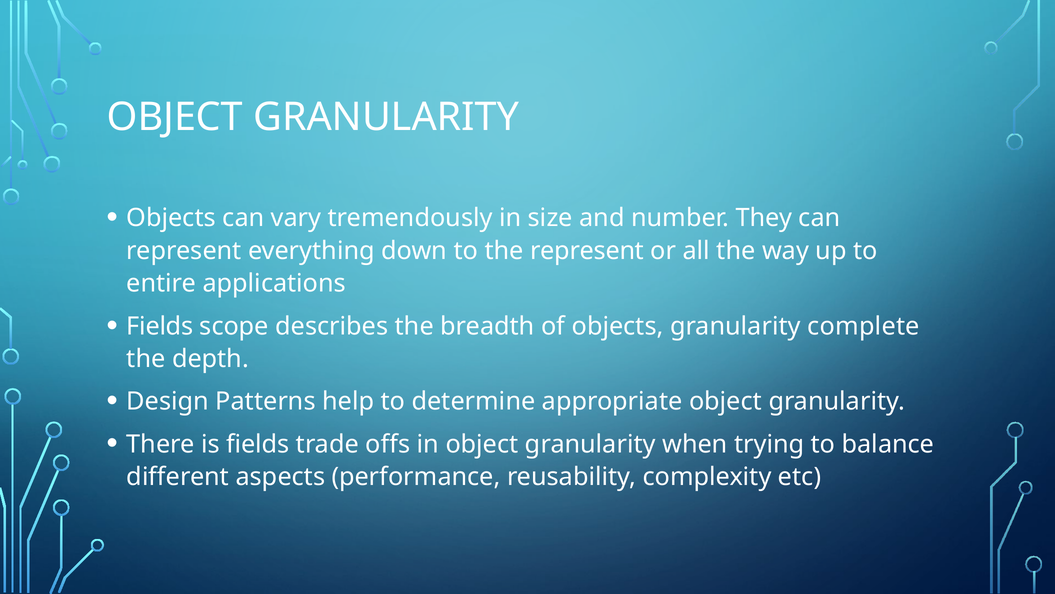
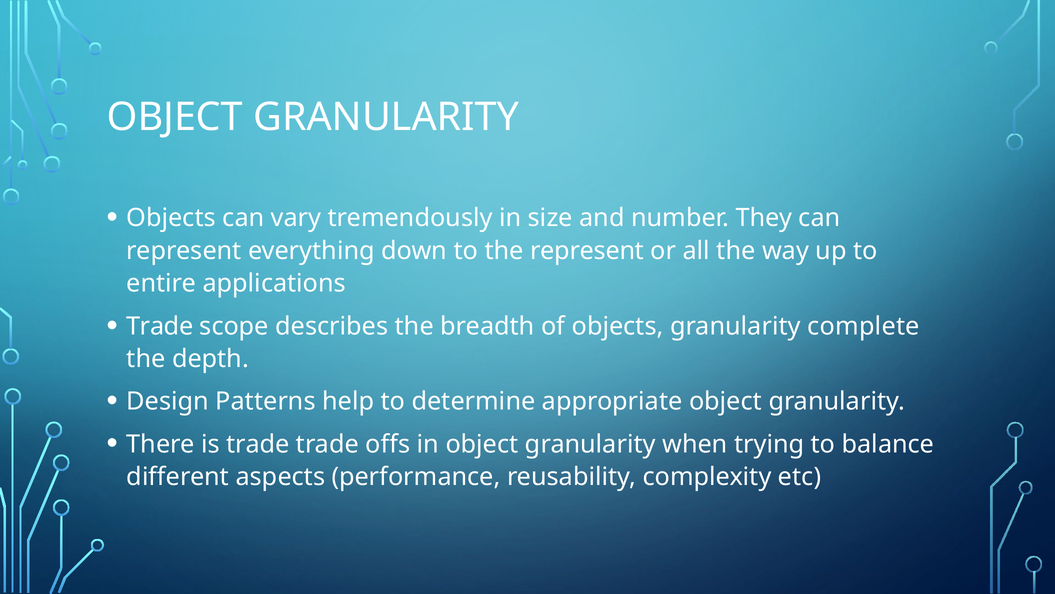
Fields at (160, 326): Fields -> Trade
is fields: fields -> trade
